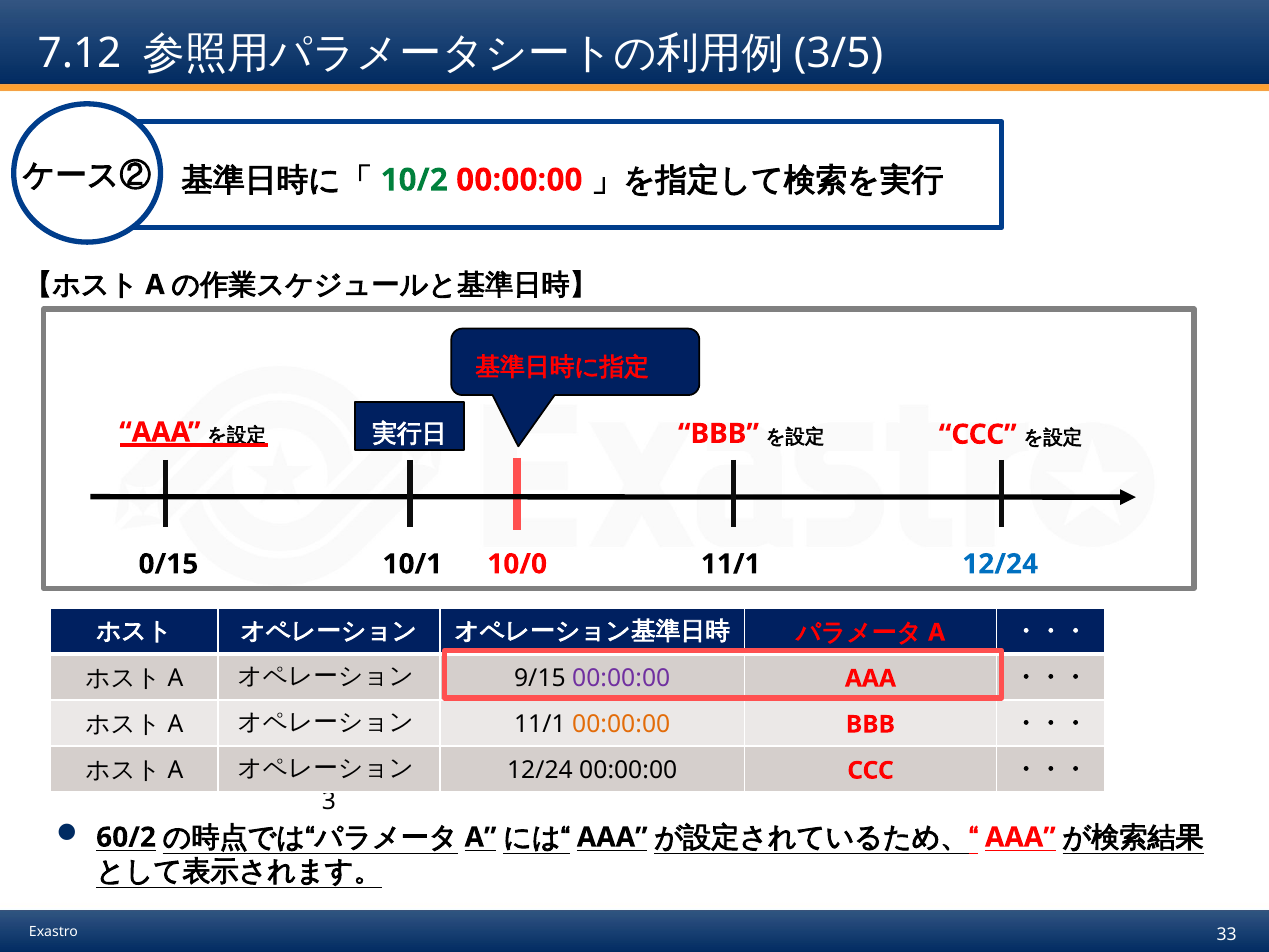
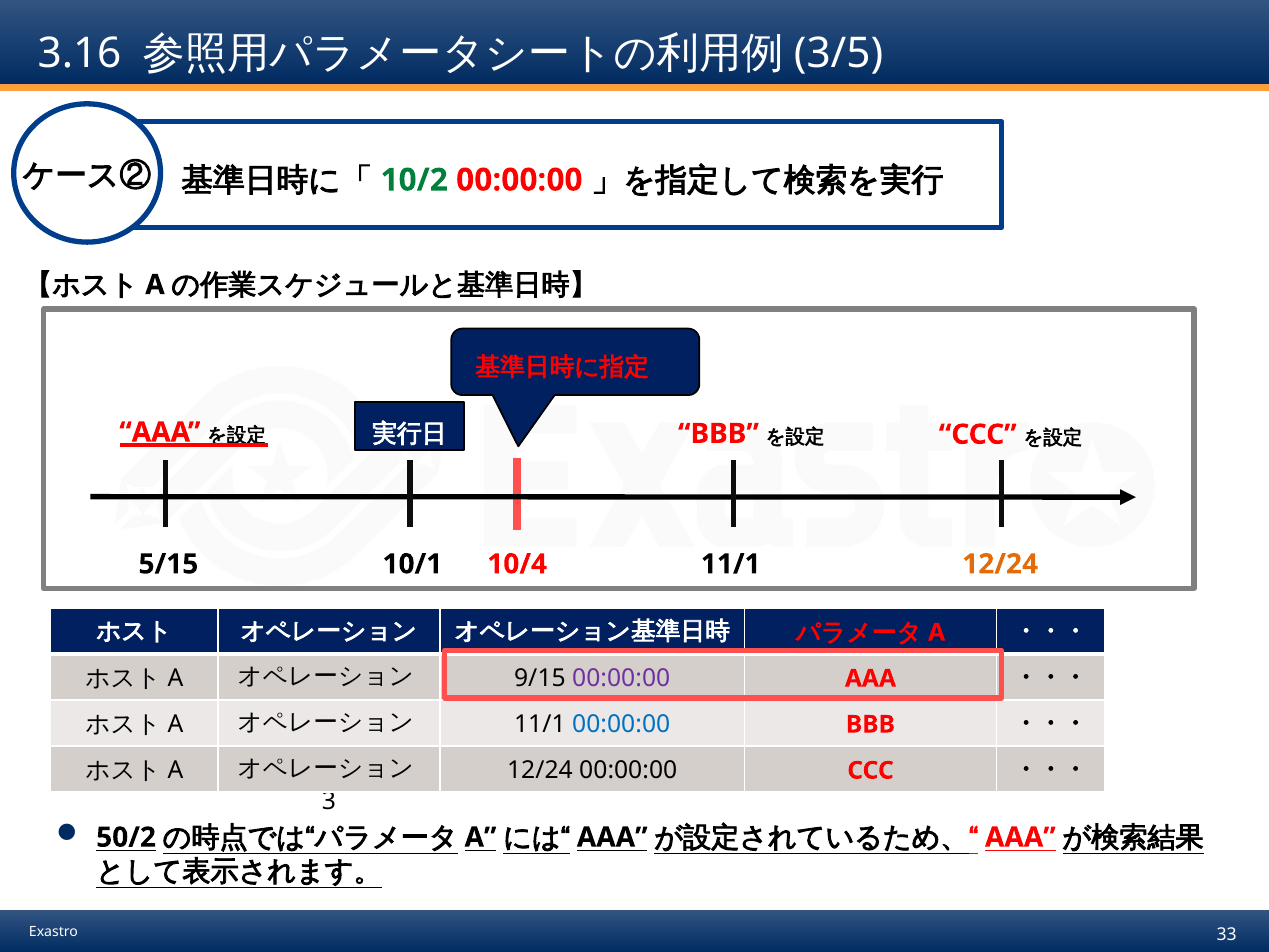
7.12: 7.12 -> 3.16
0/15: 0/15 -> 5/15
10/0: 10/0 -> 10/4
12/24 at (1000, 564) colour: blue -> orange
00:00:00 at (621, 724) colour: orange -> blue
60/2: 60/2 -> 50/2
